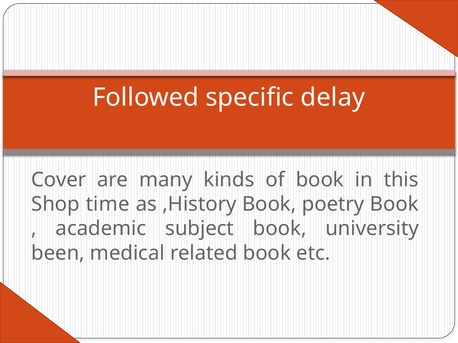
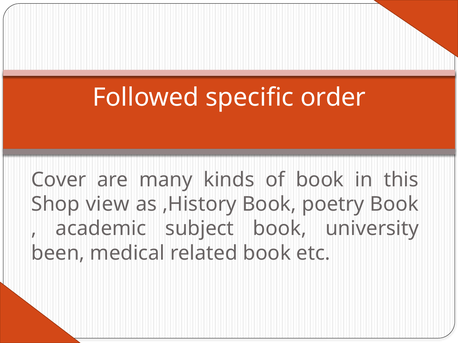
delay: delay -> order
time: time -> view
